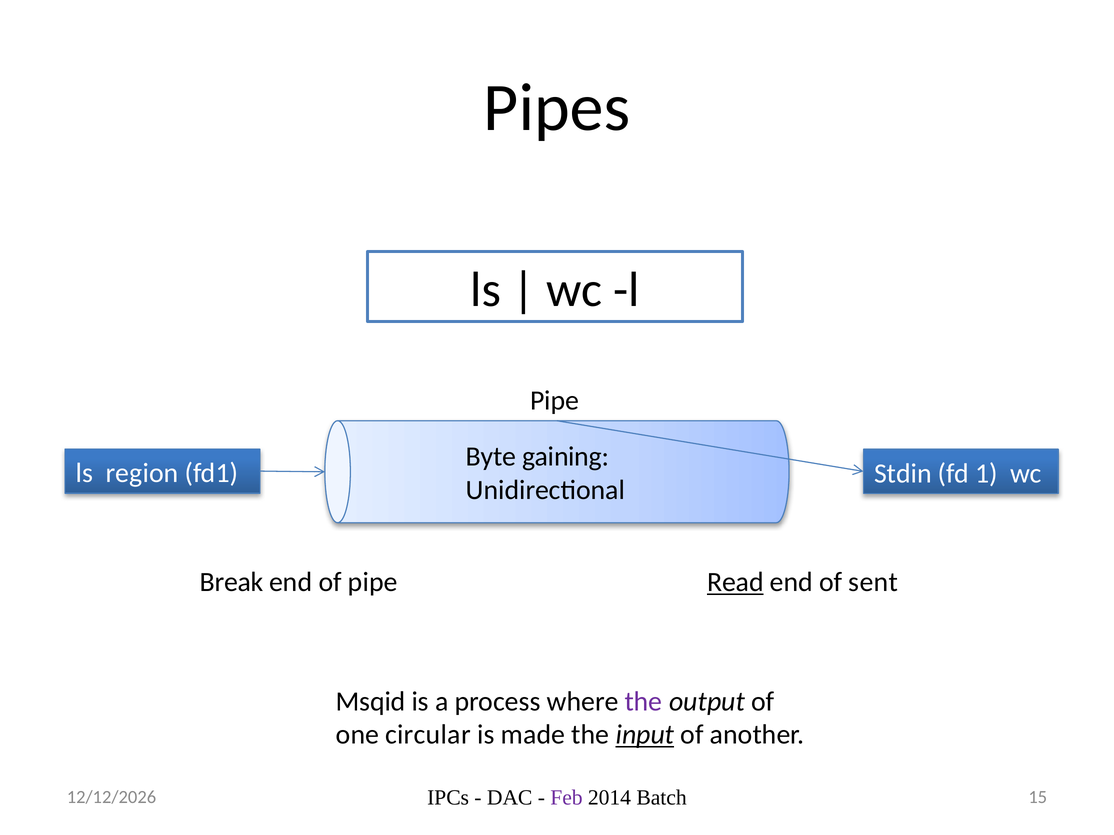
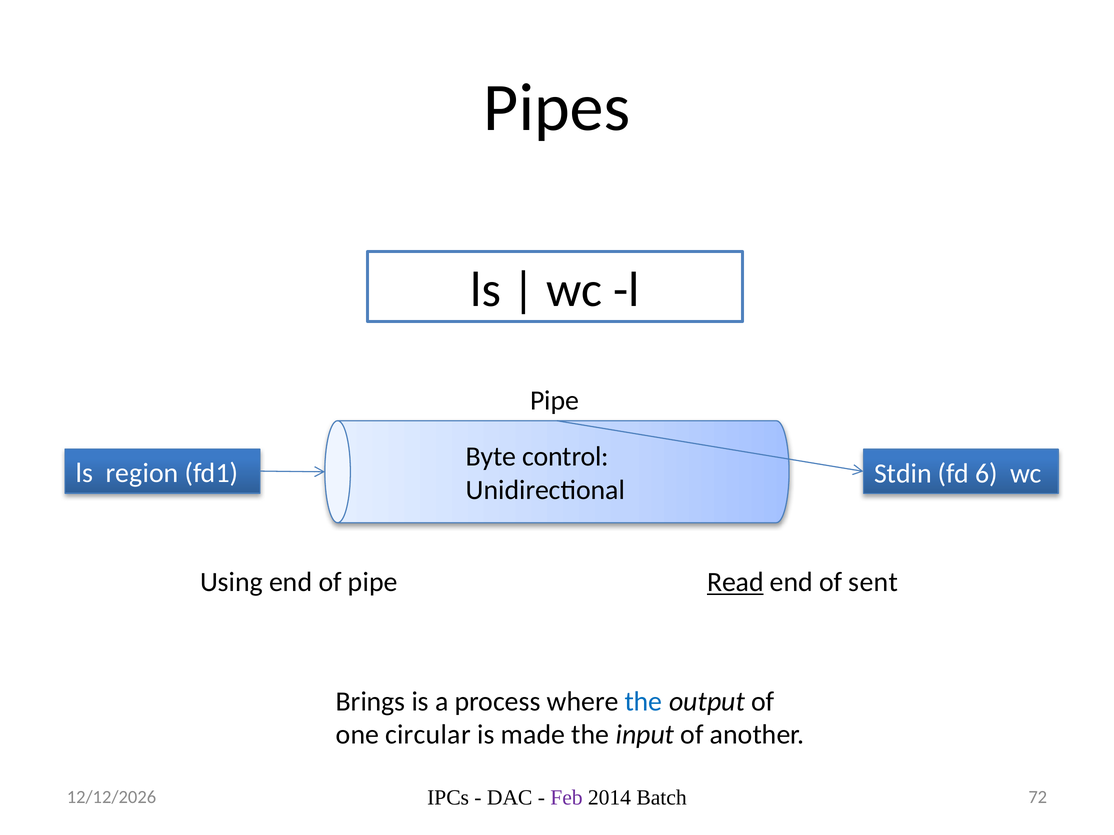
gaining: gaining -> control
1: 1 -> 6
Break: Break -> Using
Msqid: Msqid -> Brings
the at (643, 702) colour: purple -> blue
input underline: present -> none
15: 15 -> 72
